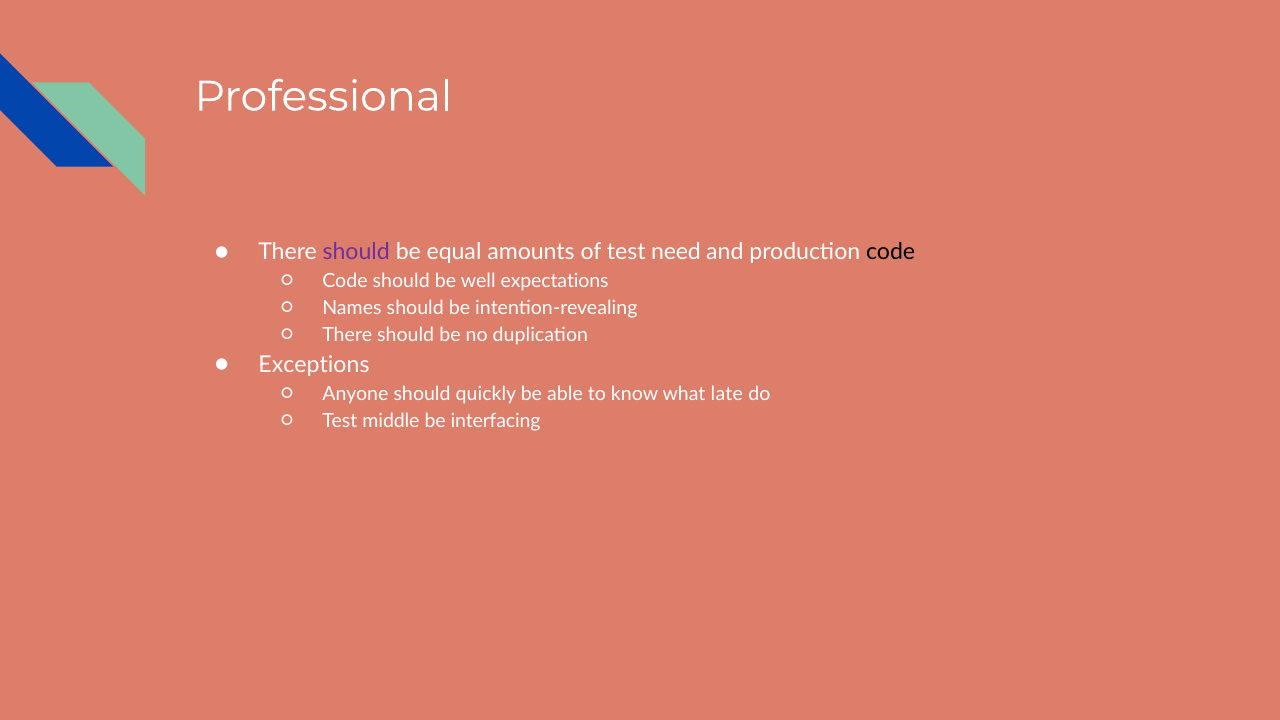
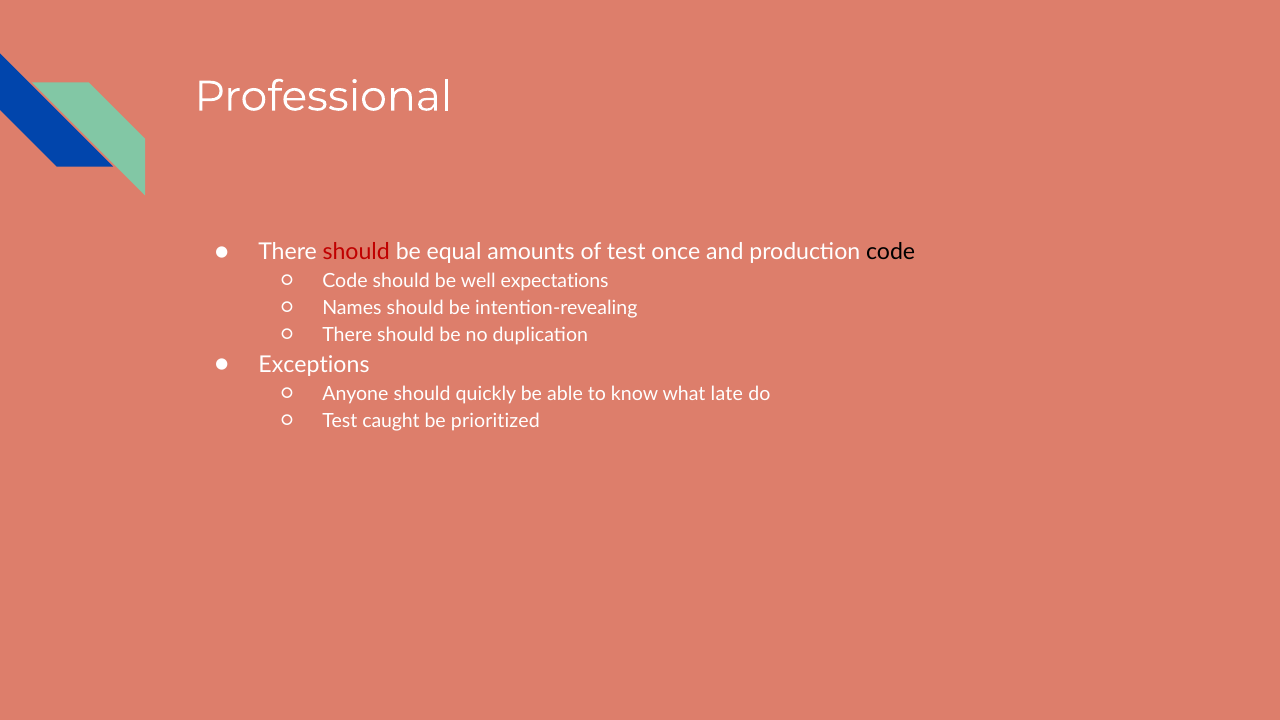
should at (356, 252) colour: purple -> red
need: need -> once
middle: middle -> caught
interfacing: interfacing -> prioritized
